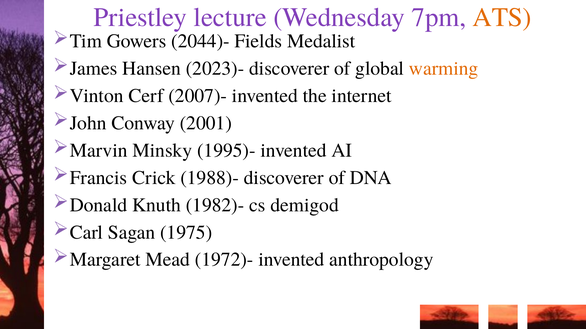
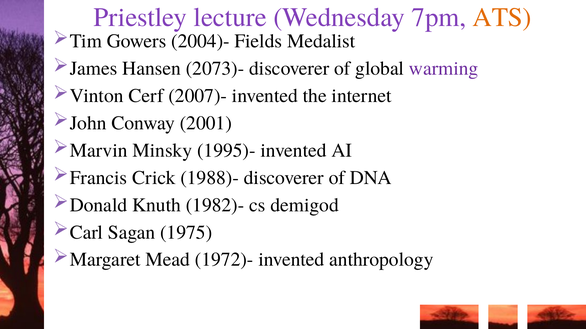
2044)-: 2044)- -> 2004)-
2023)-: 2023)- -> 2073)-
warming colour: orange -> purple
